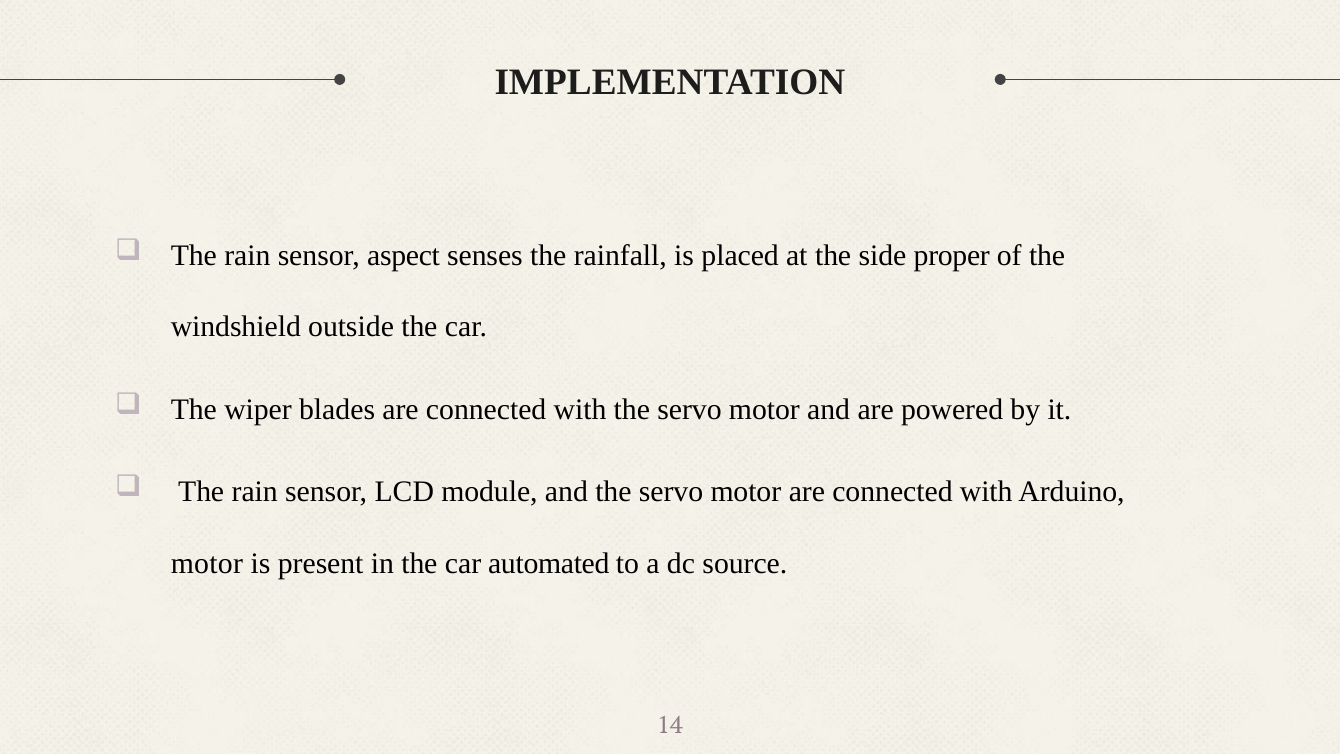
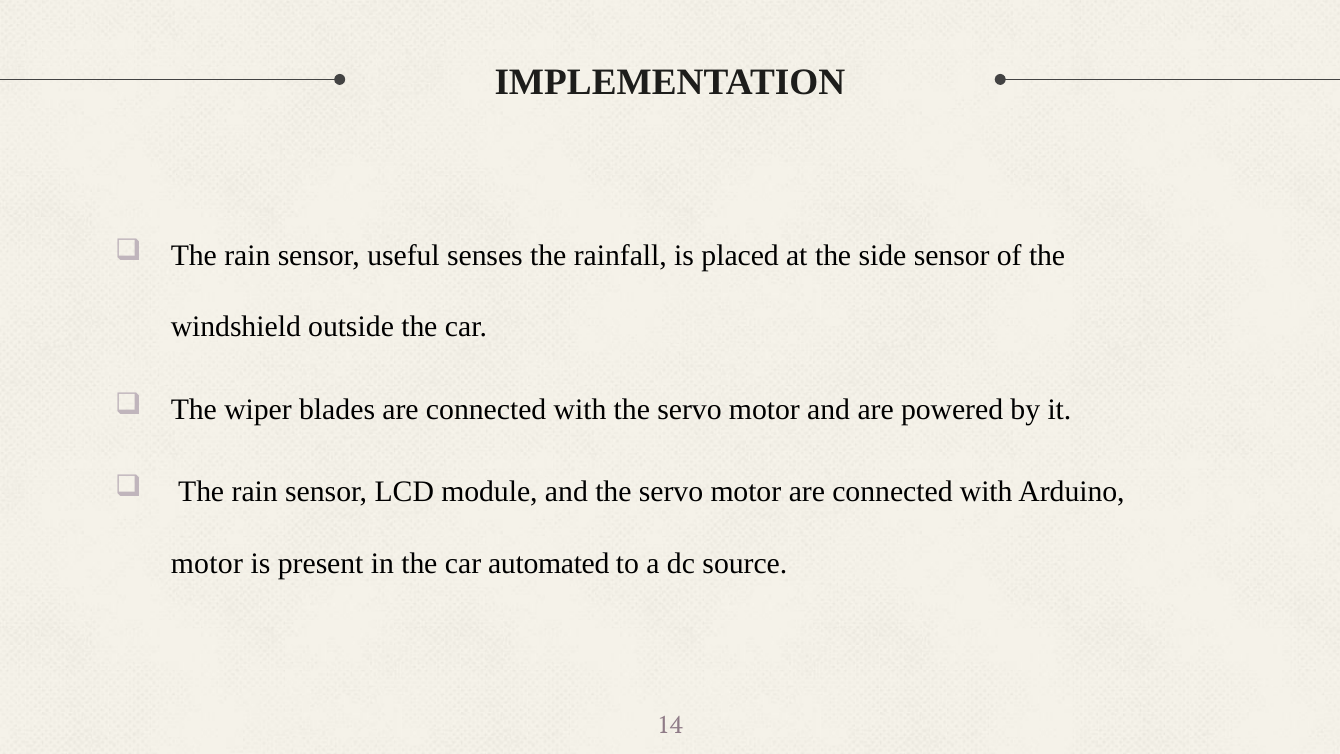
aspect: aspect -> useful
side proper: proper -> sensor
